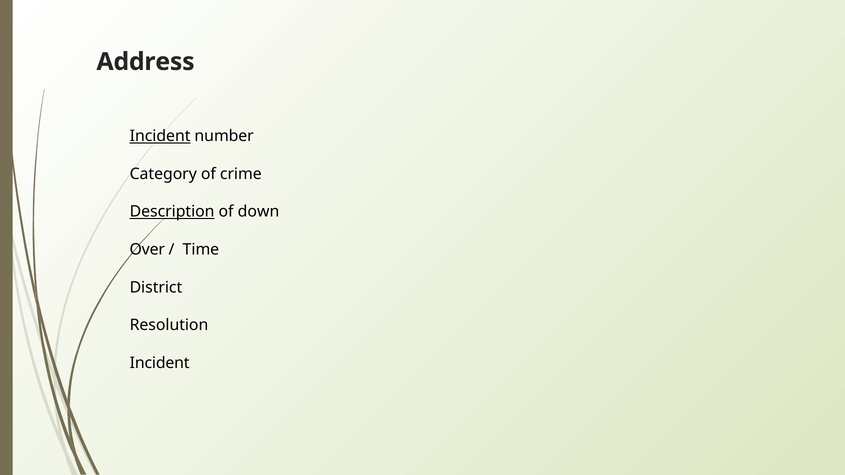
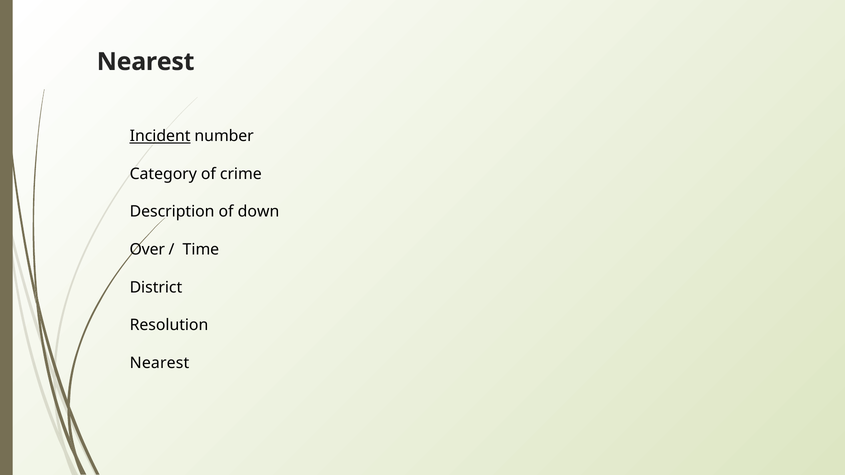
Address at (146, 62): Address -> Nearest
Description underline: present -> none
Incident at (160, 363): Incident -> Nearest
